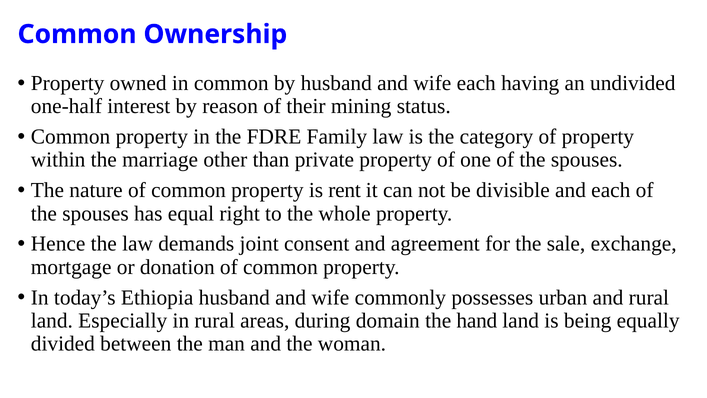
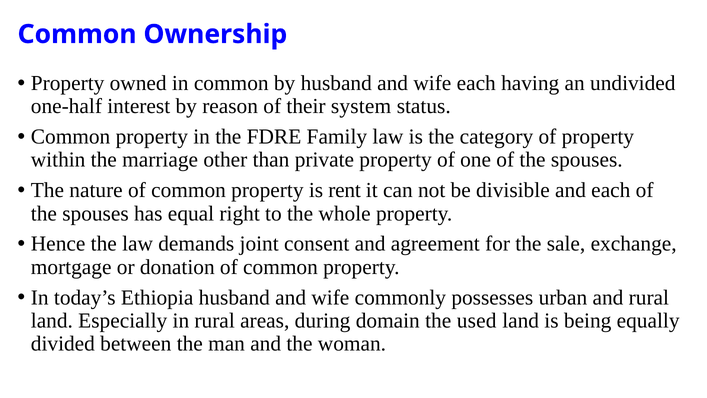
mining: mining -> system
hand: hand -> used
